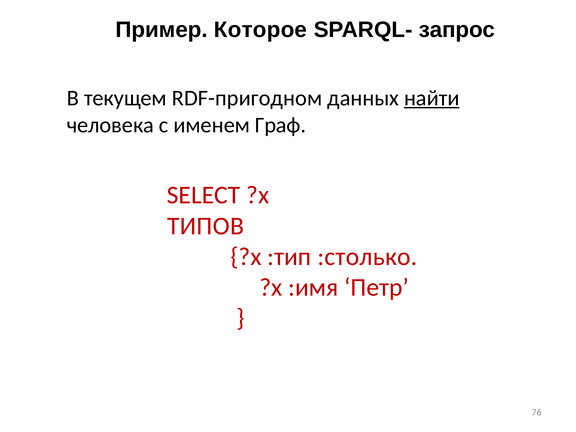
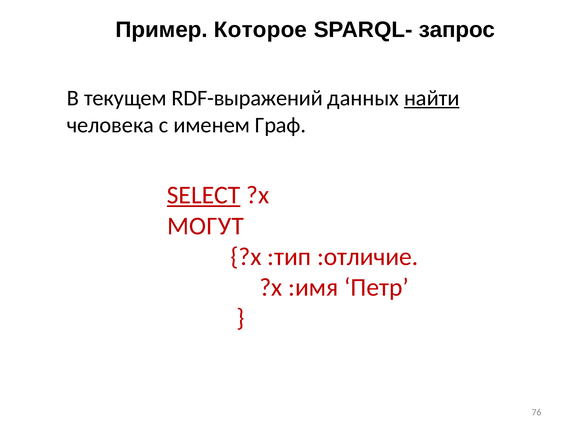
RDF-пригодном: RDF-пригодном -> RDF-выражений
SELECT underline: none -> present
ТИПОВ: ТИПОВ -> МОГУТ
:столько: :столько -> :отличие
